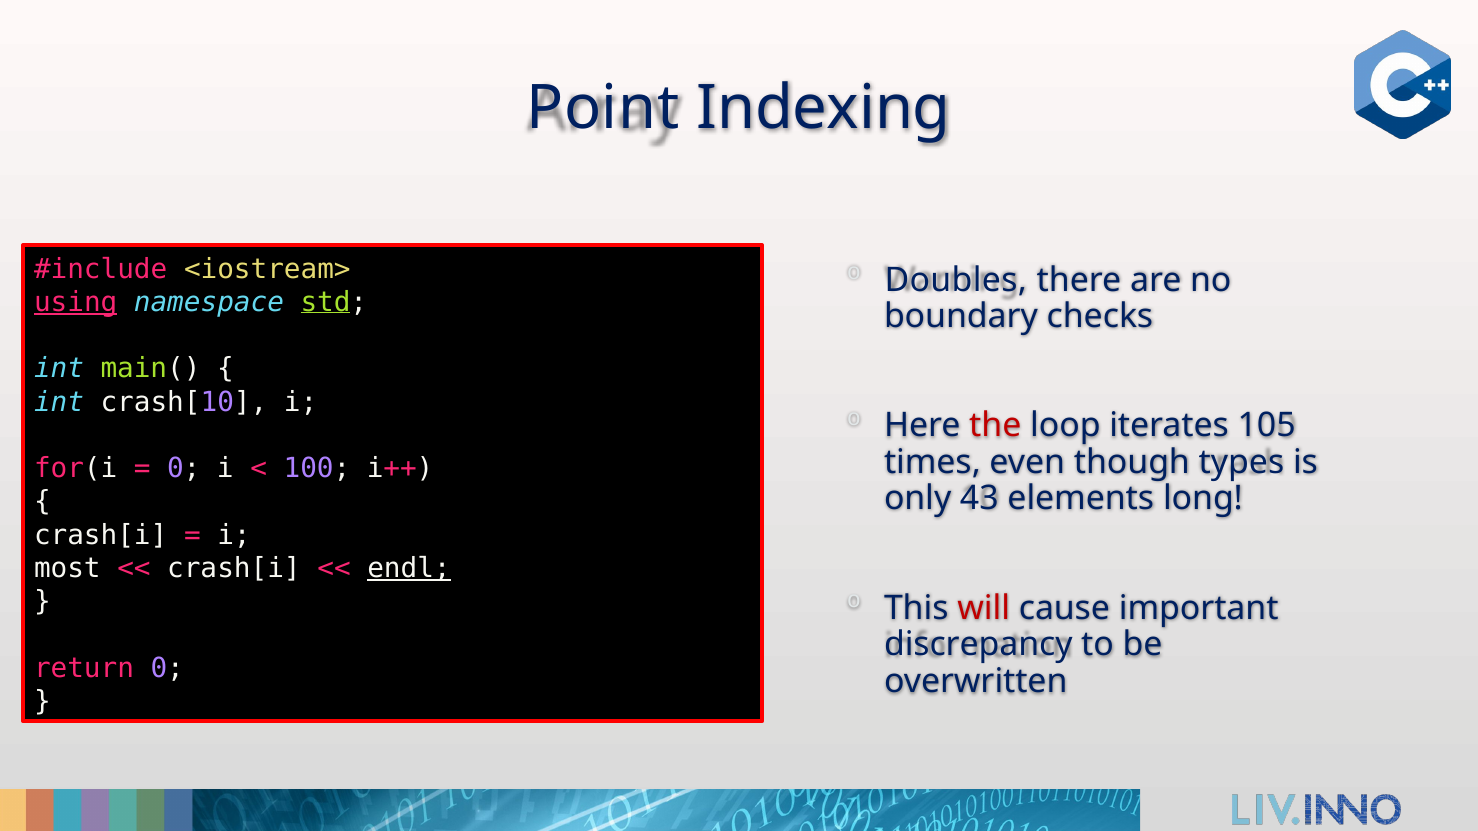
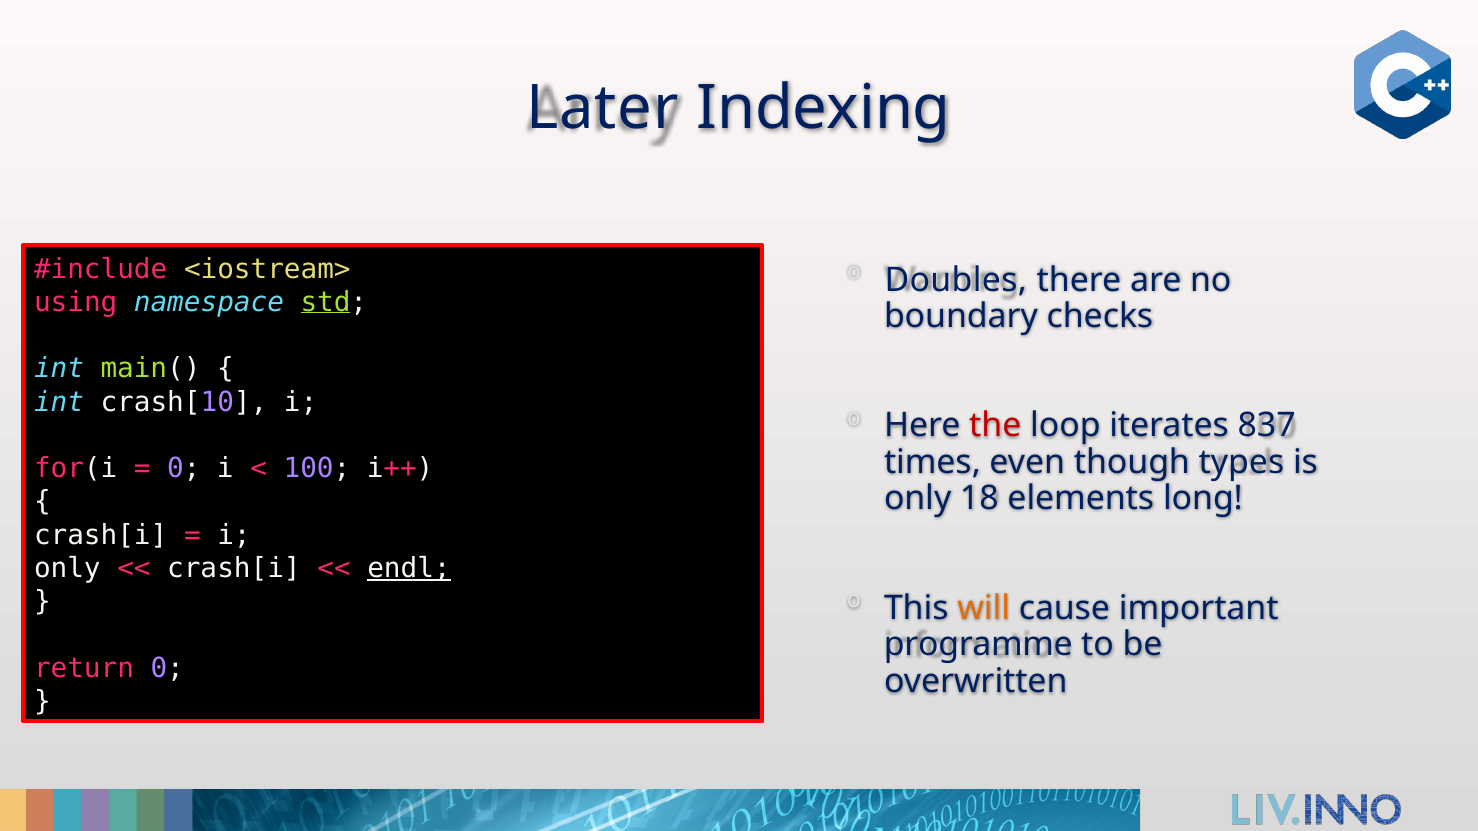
Point: Point -> Later
using underline: present -> none
105: 105 -> 837
43: 43 -> 18
most at (67, 569): most -> only
will colour: red -> orange
discrepancy: discrepancy -> programme
